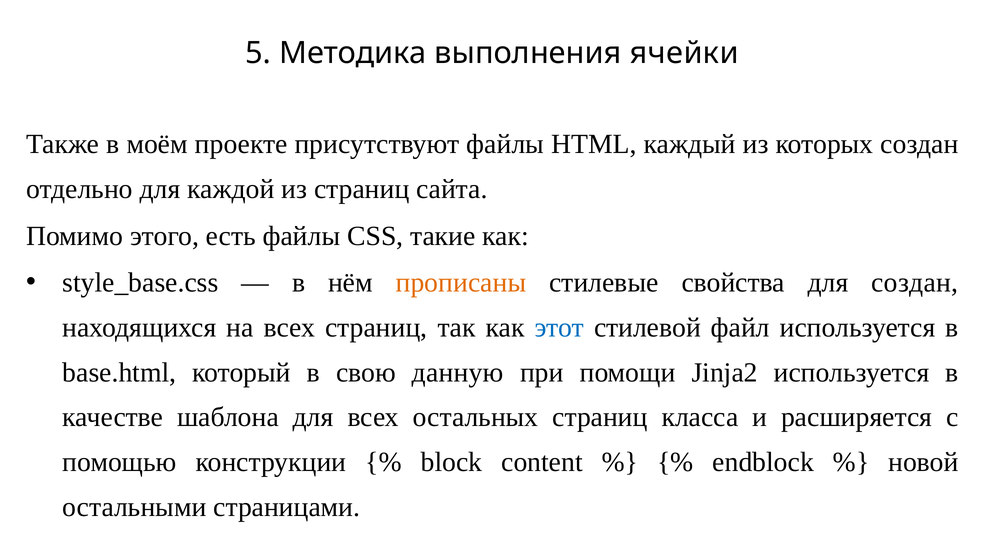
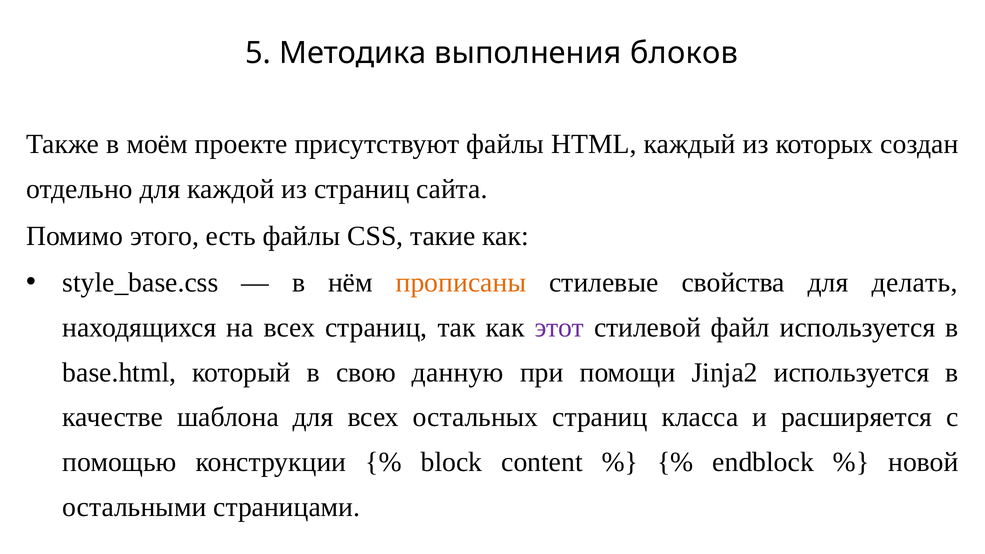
ячейки: ячейки -> блоков
для создан: создан -> делать
этот colour: blue -> purple
